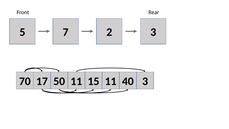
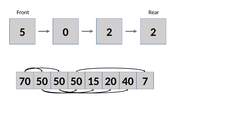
7: 7 -> 0
2 3: 3 -> 2
70 17: 17 -> 50
11 at (76, 81): 11 -> 50
15 11: 11 -> 20
40 3: 3 -> 7
